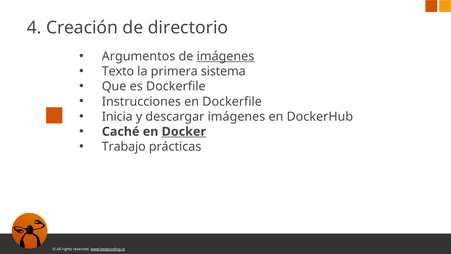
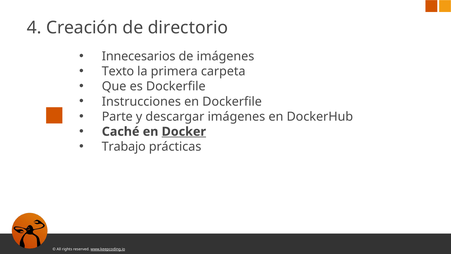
Argumentos: Argumentos -> Innecesarios
imágenes at (225, 56) underline: present -> none
sistema: sistema -> carpeta
Inicia: Inicia -> Parte
